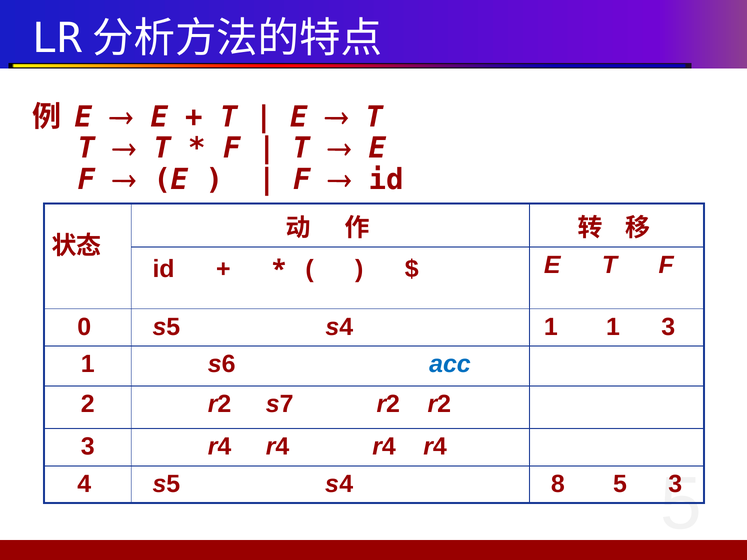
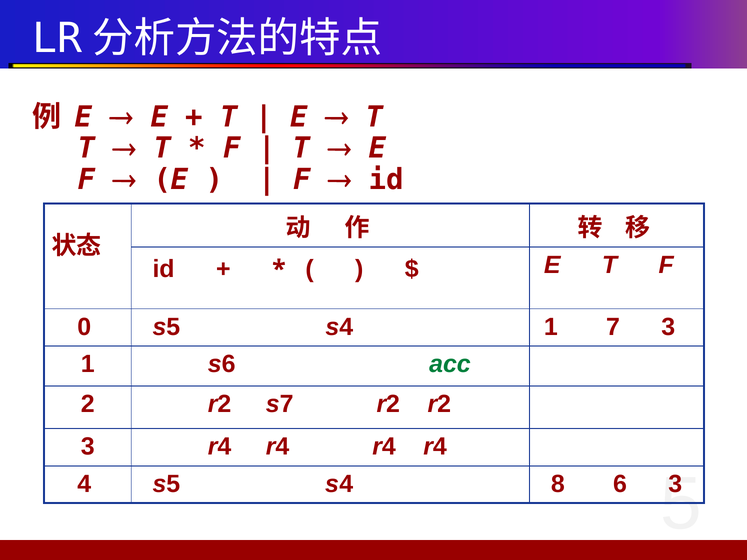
1 1: 1 -> 7
acc colour: blue -> green
8 5: 5 -> 6
